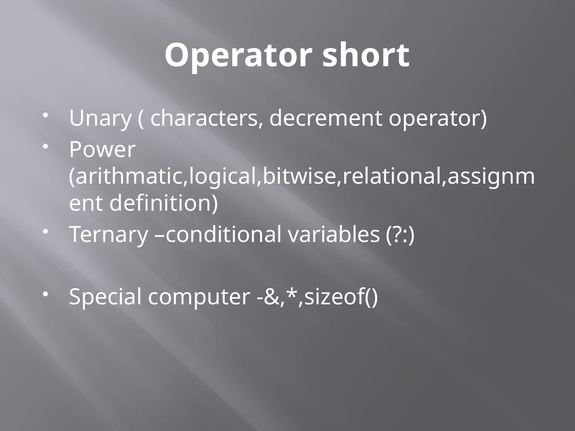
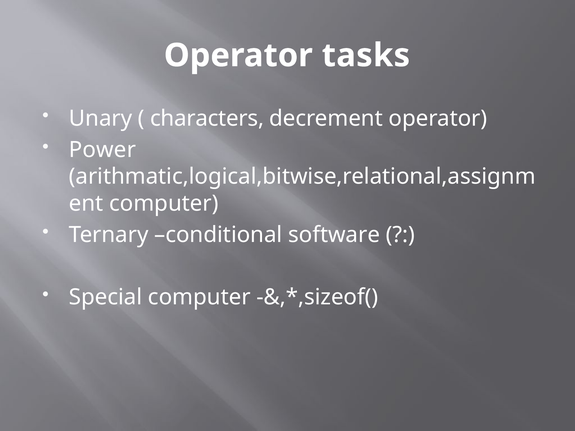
short: short -> tasks
definition at (164, 203): definition -> computer
variables: variables -> software
